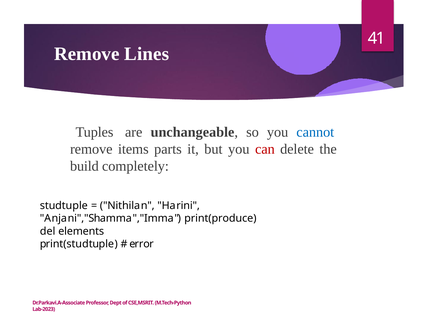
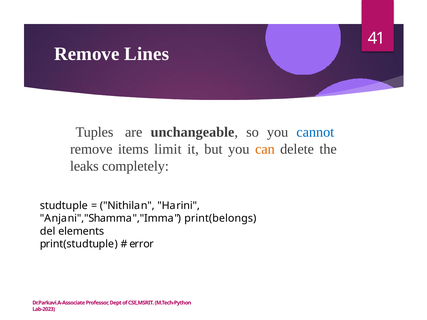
parts: parts -> limit
can colour: red -> orange
build: build -> leaks
print(produce: print(produce -> print(belongs
